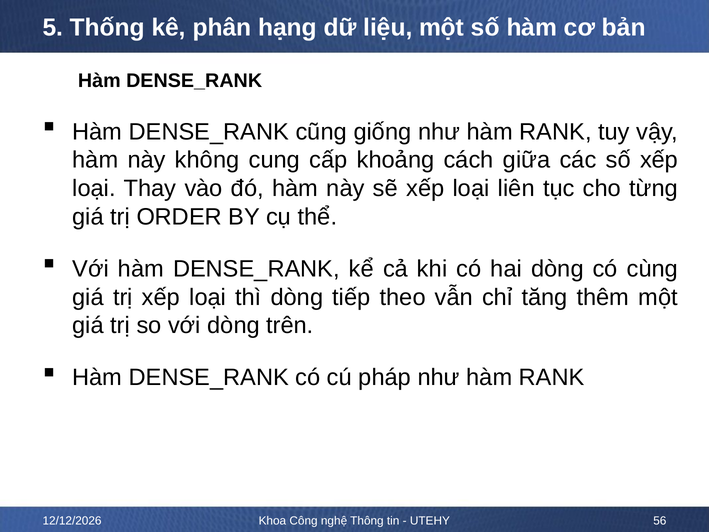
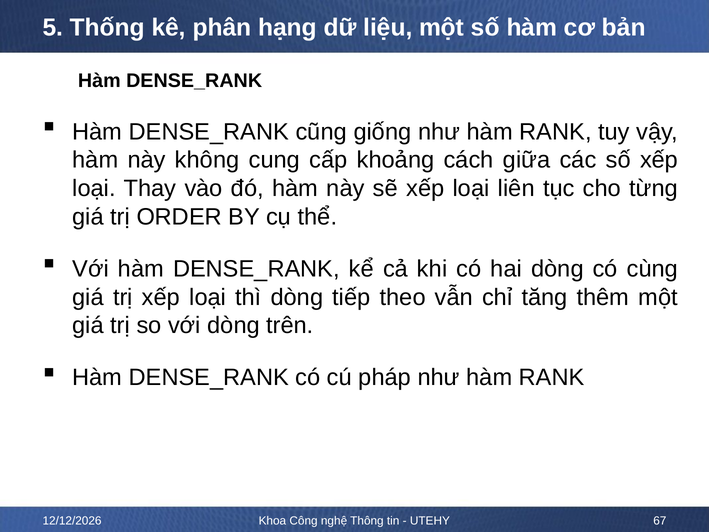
56: 56 -> 67
